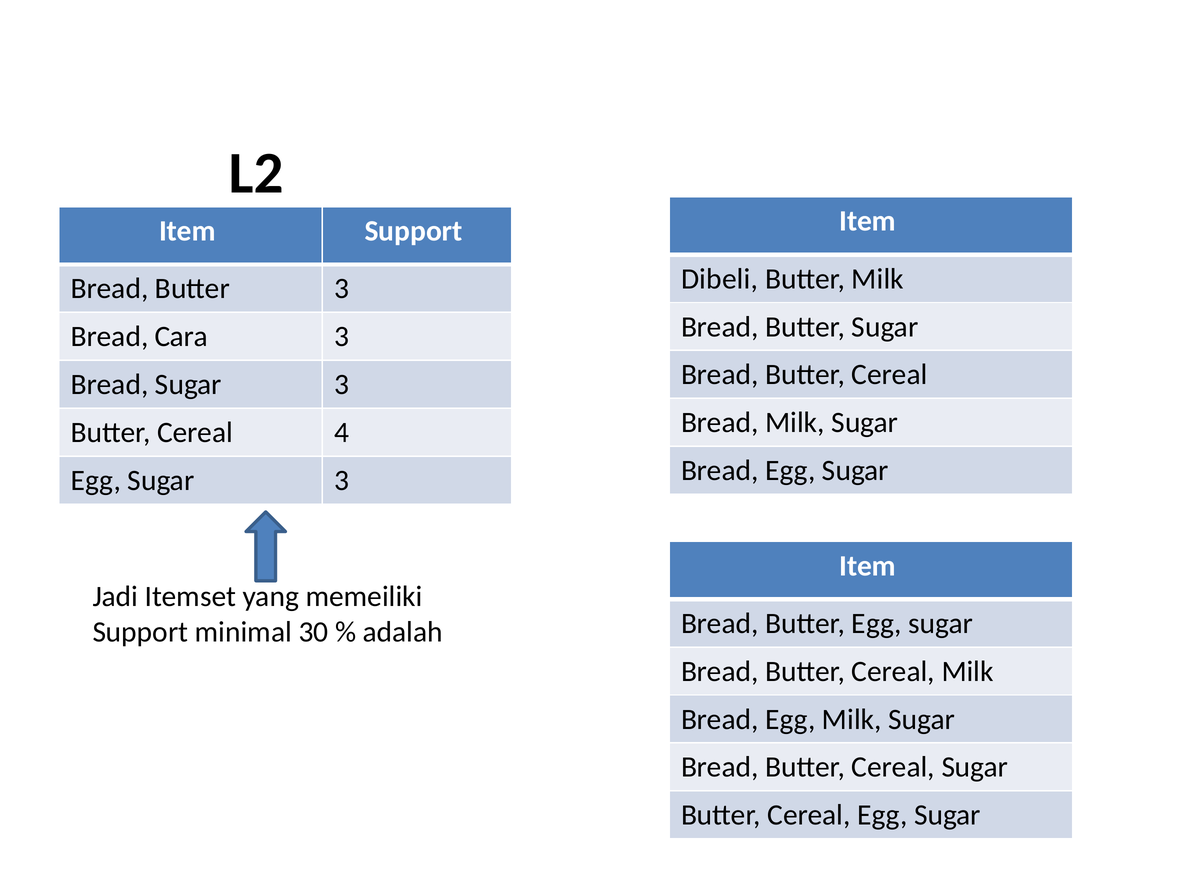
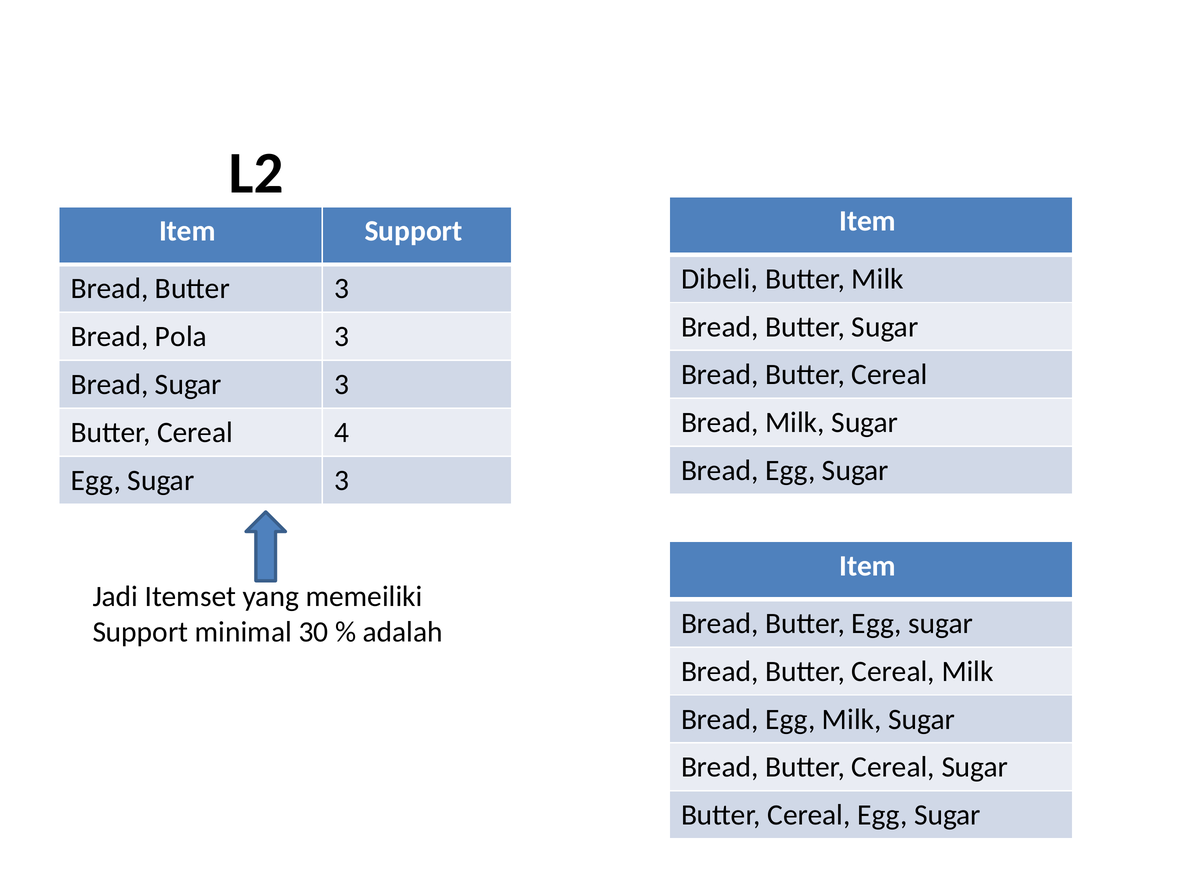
Cara: Cara -> Pola
